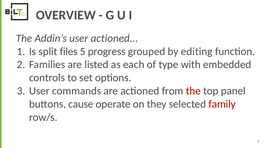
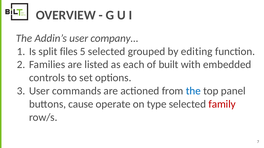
user actioned: actioned -> company
5 progress: progress -> selected
type: type -> built
the at (193, 91) colour: red -> blue
they: they -> type
